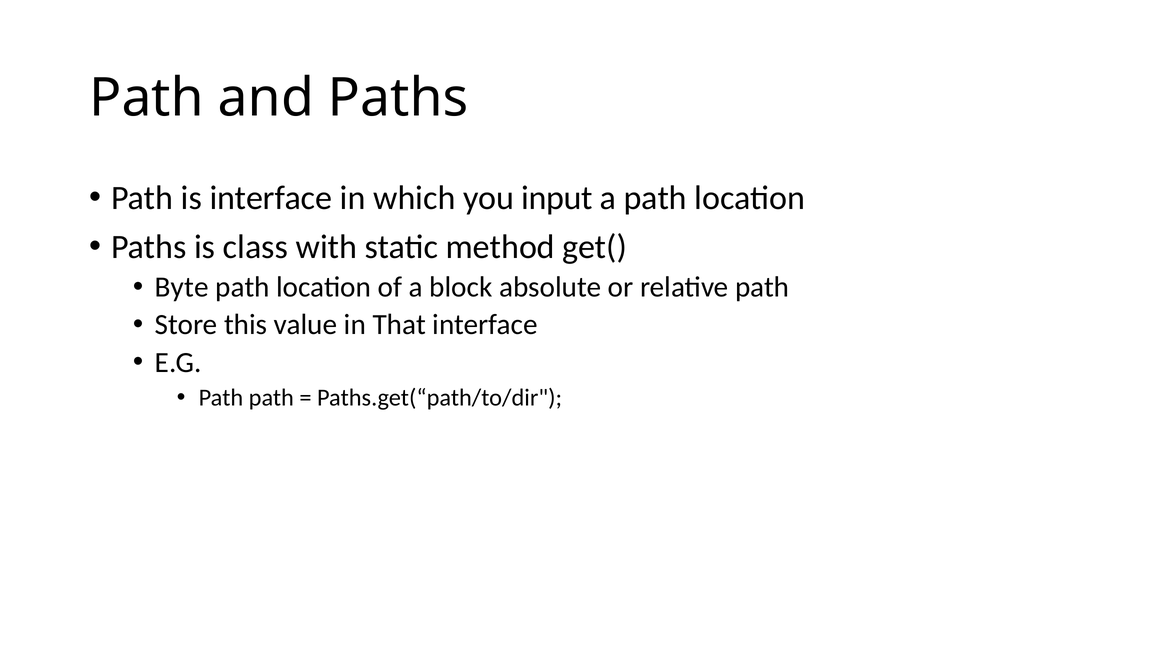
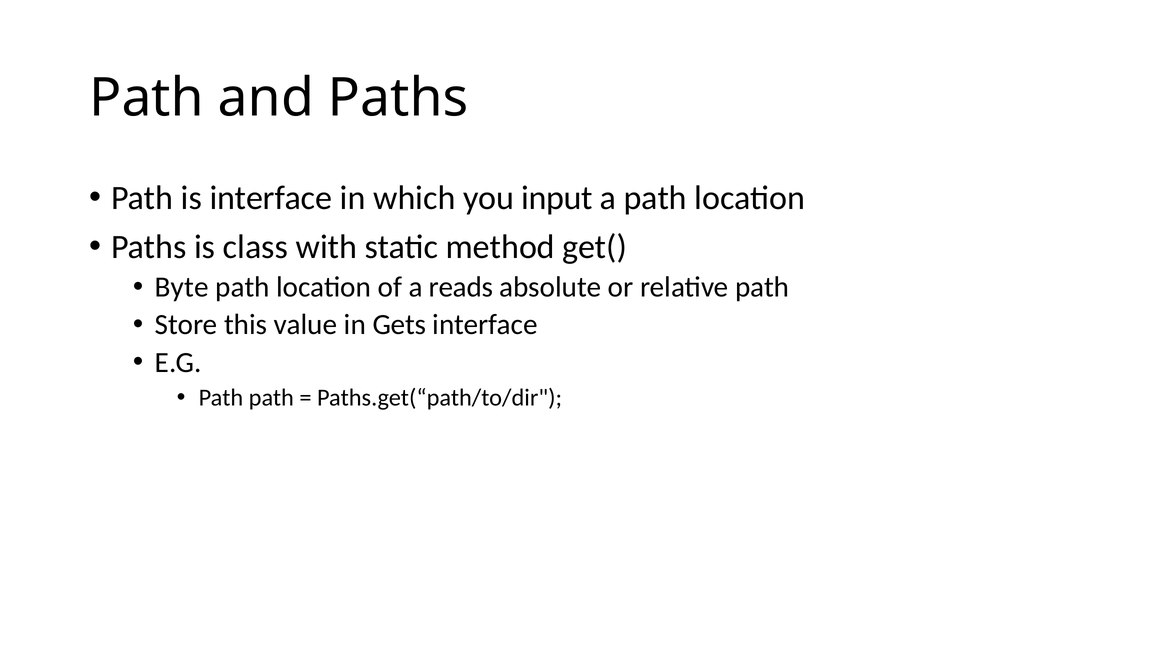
block: block -> reads
That: That -> Gets
